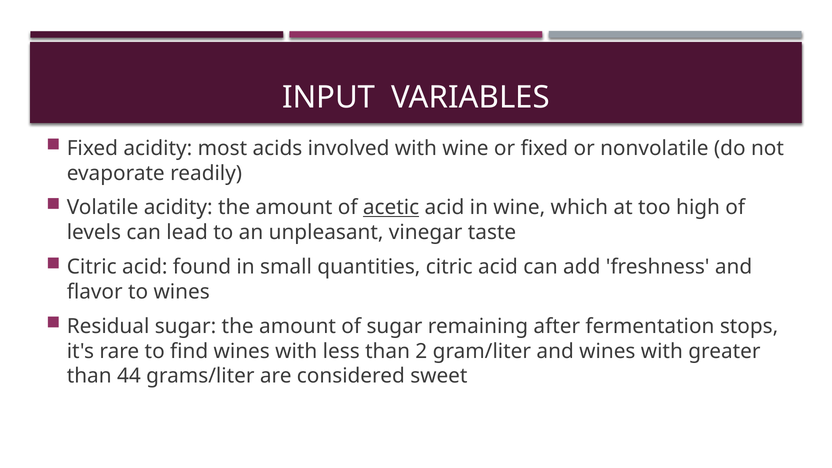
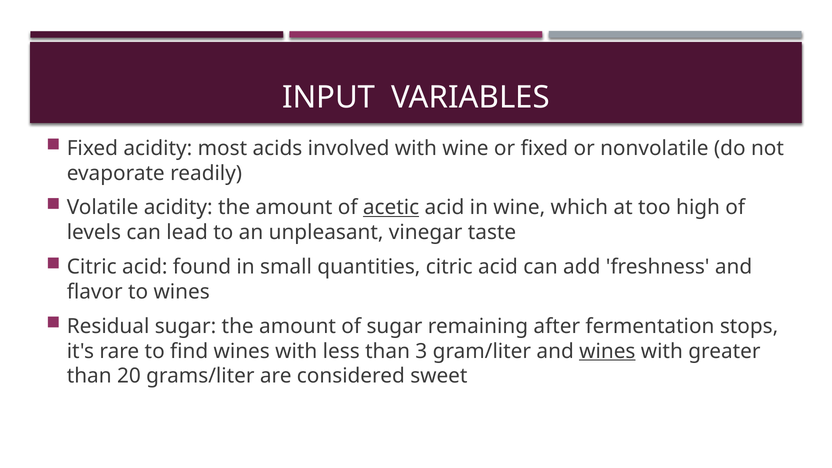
2: 2 -> 3
wines at (607, 351) underline: none -> present
44: 44 -> 20
